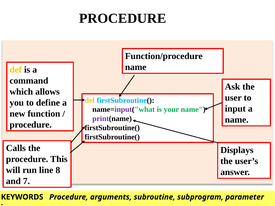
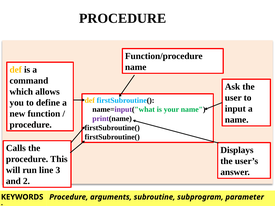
8: 8 -> 3
7: 7 -> 2
